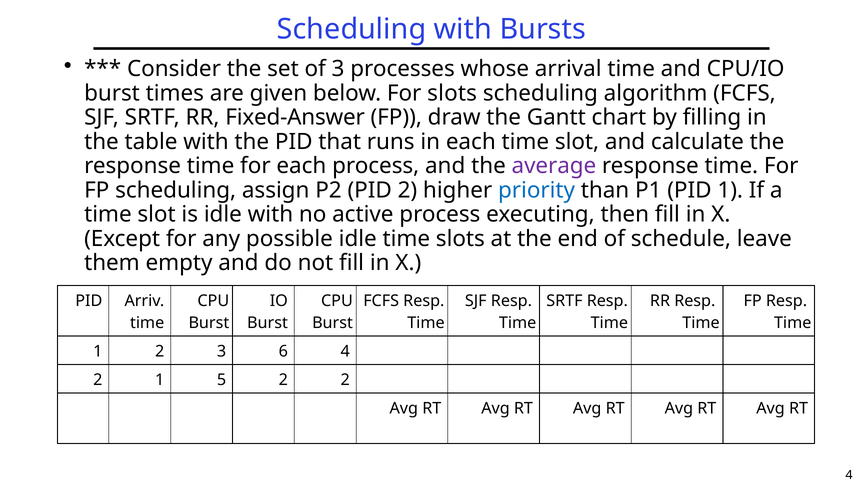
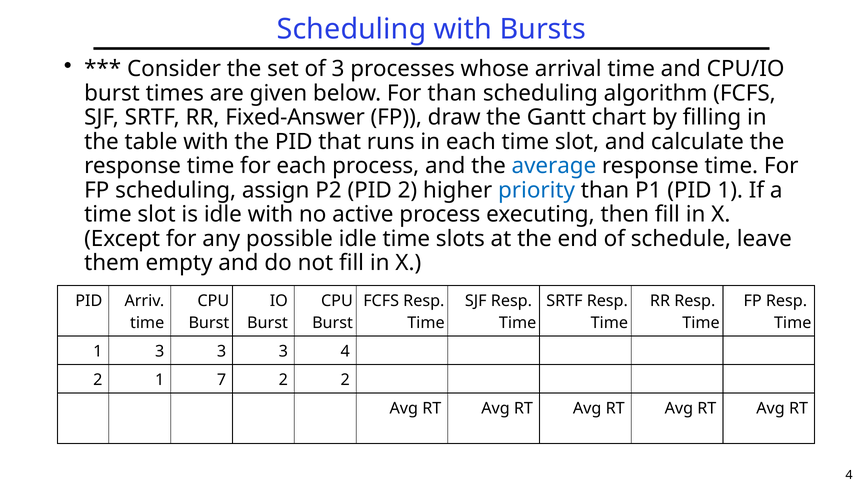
For slots: slots -> than
average colour: purple -> blue
1 2: 2 -> 3
6 at (283, 352): 6 -> 3
5: 5 -> 7
